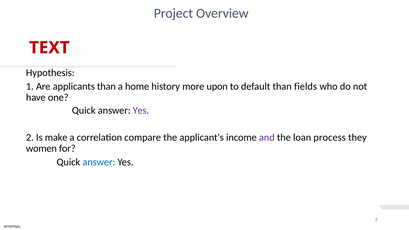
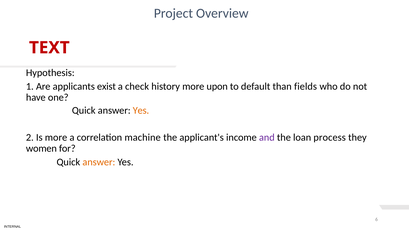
applicants than: than -> exist
home: home -> check
Yes at (141, 111) colour: purple -> orange
Is make: make -> more
compare: compare -> machine
answer at (99, 162) colour: blue -> orange
